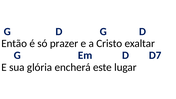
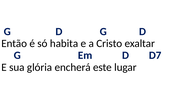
prazer: prazer -> habita
